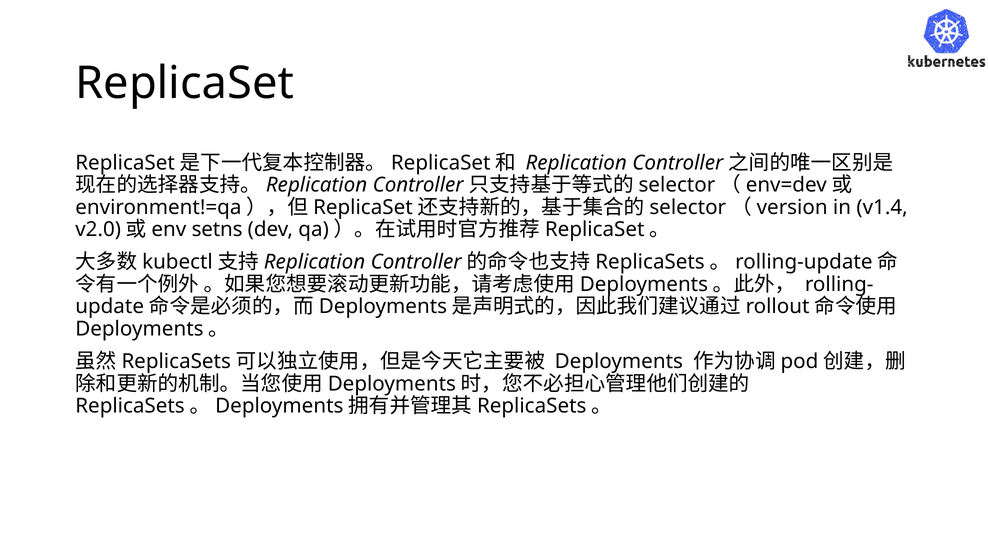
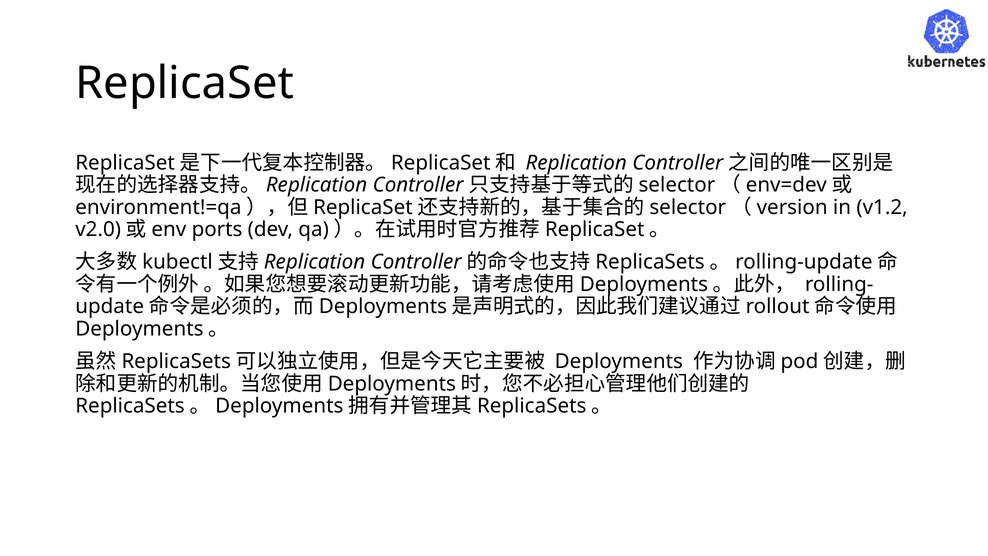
v1.4: v1.4 -> v1.2
setns: setns -> ports
